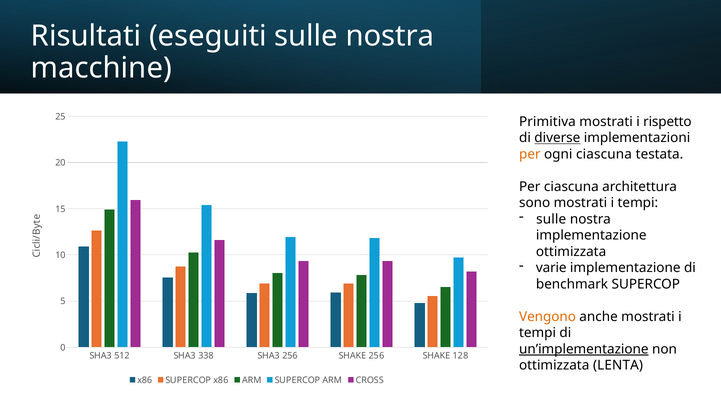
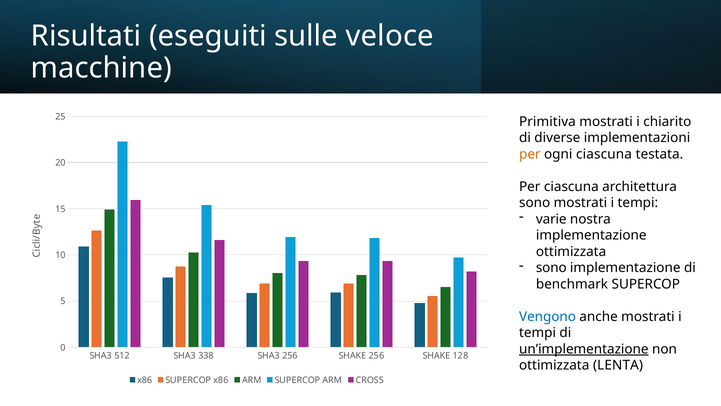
eseguiti sulle nostra: nostra -> veloce
rispetto: rispetto -> chiarito
diverse underline: present -> none
sulle at (551, 219): sulle -> varie
varie at (551, 268): varie -> sono
Vengono colour: orange -> blue
